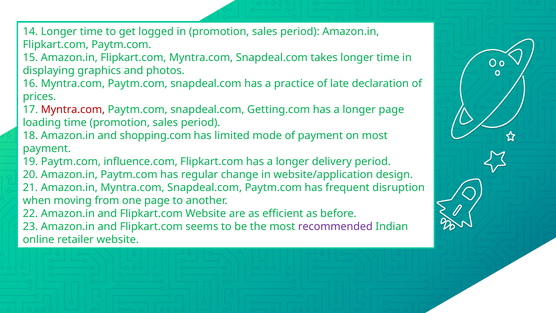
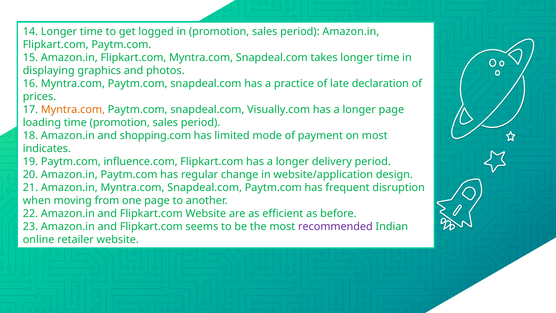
Myntra.com at (73, 110) colour: red -> orange
Getting.com: Getting.com -> Visually.com
payment at (47, 149): payment -> indicates
